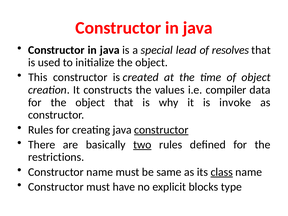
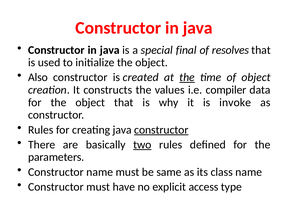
lead: lead -> final
This: This -> Also
the at (187, 77) underline: none -> present
restrictions: restrictions -> parameters
class underline: present -> none
blocks: blocks -> access
